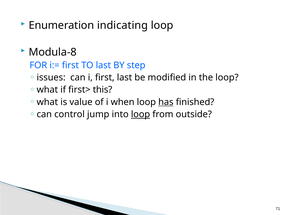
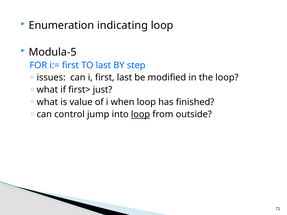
Modula-8: Modula-8 -> Modula-5
this: this -> just
has underline: present -> none
